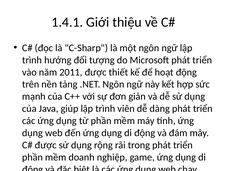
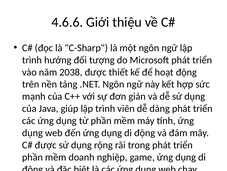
1.4.1: 1.4.1 -> 4.6.6
2011: 2011 -> 2038
